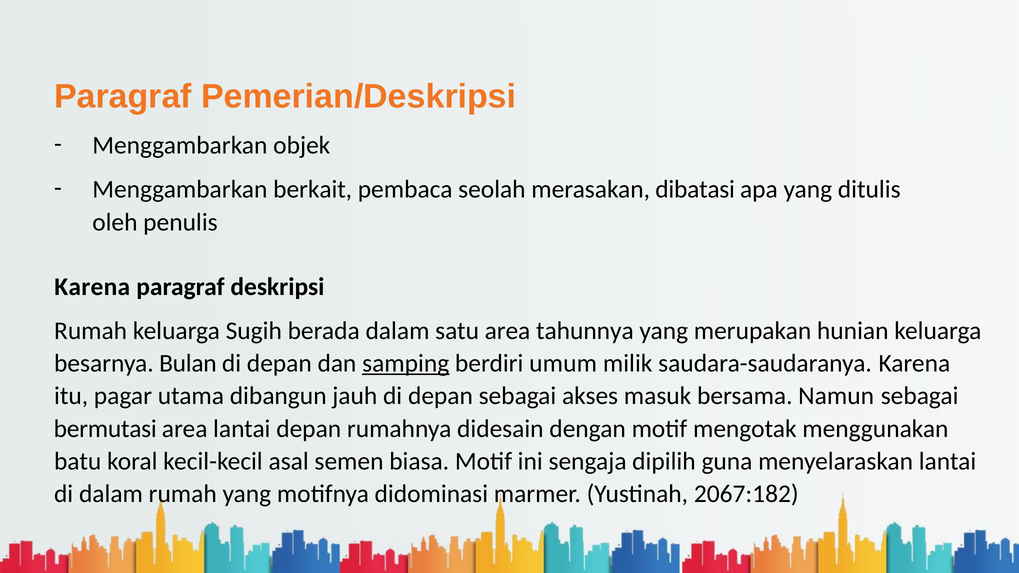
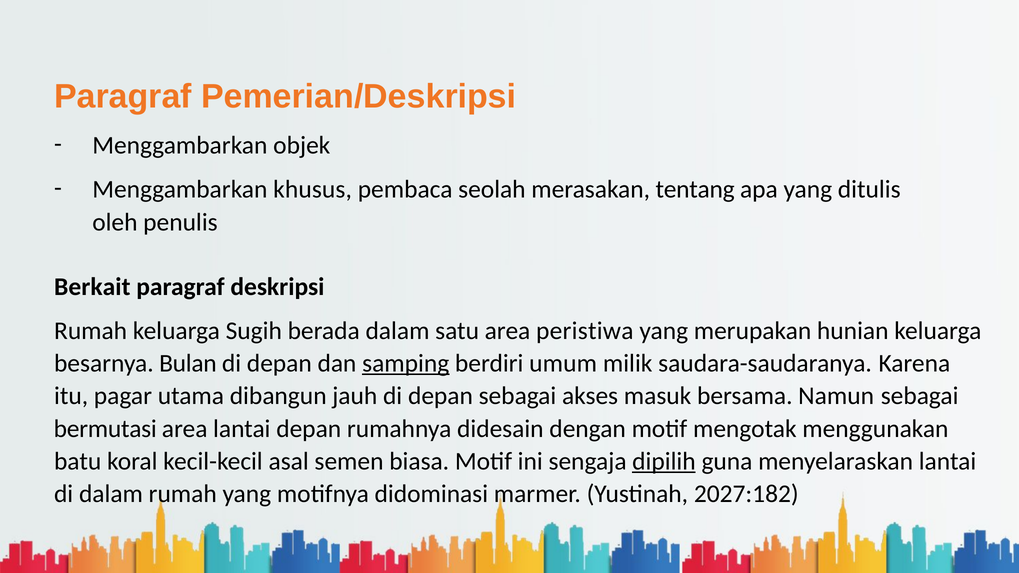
berkait: berkait -> khusus
dibatasi: dibatasi -> tentang
Karena at (92, 287): Karena -> Berkait
tahunnya: tahunnya -> peristiwa
dipilih underline: none -> present
2067:182: 2067:182 -> 2027:182
